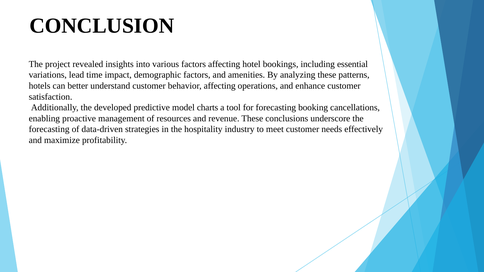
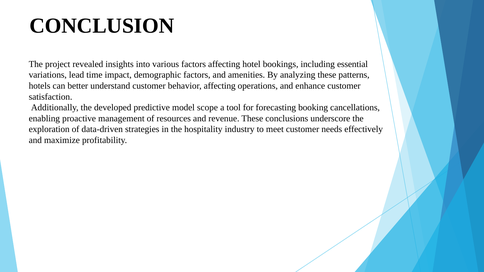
charts: charts -> scope
forecasting at (49, 129): forecasting -> exploration
